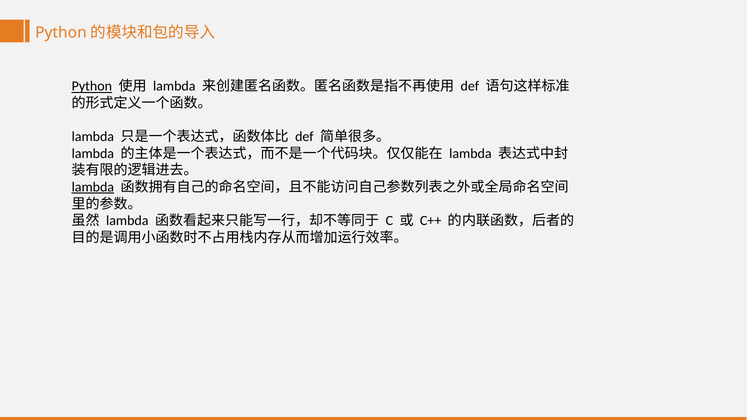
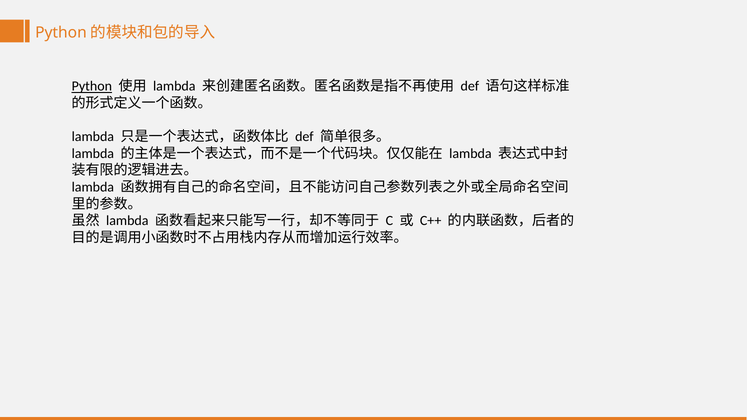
lambda at (93, 187) underline: present -> none
